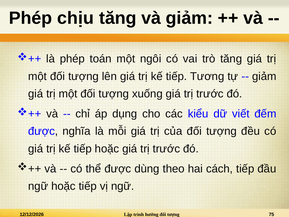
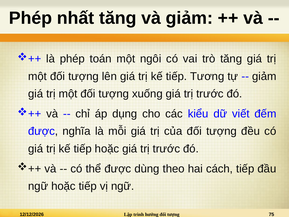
chịu: chịu -> nhất
